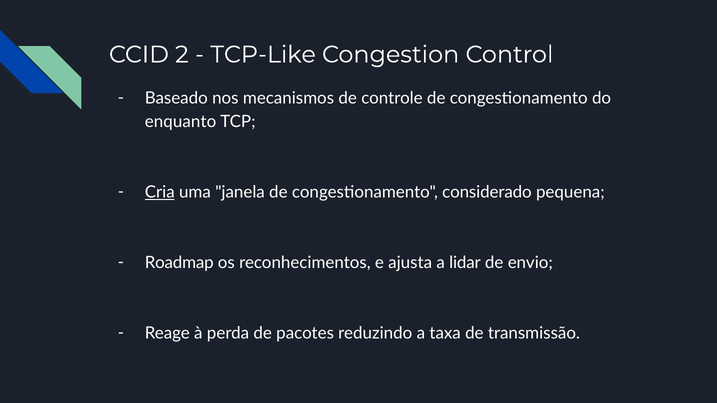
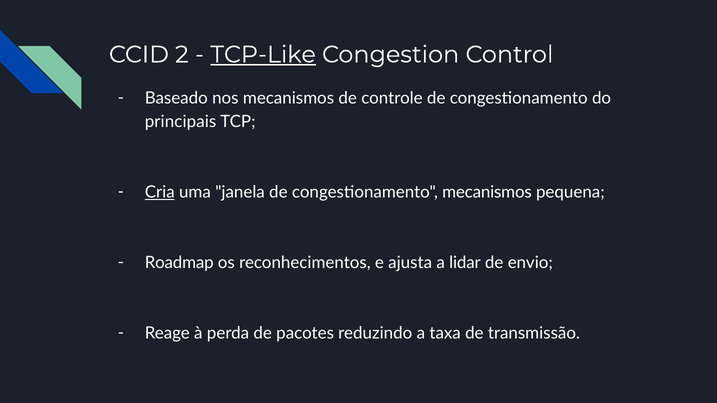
TCP-Like underline: none -> present
enquanto: enquanto -> principais
congestionamento considerado: considerado -> mecanismos
